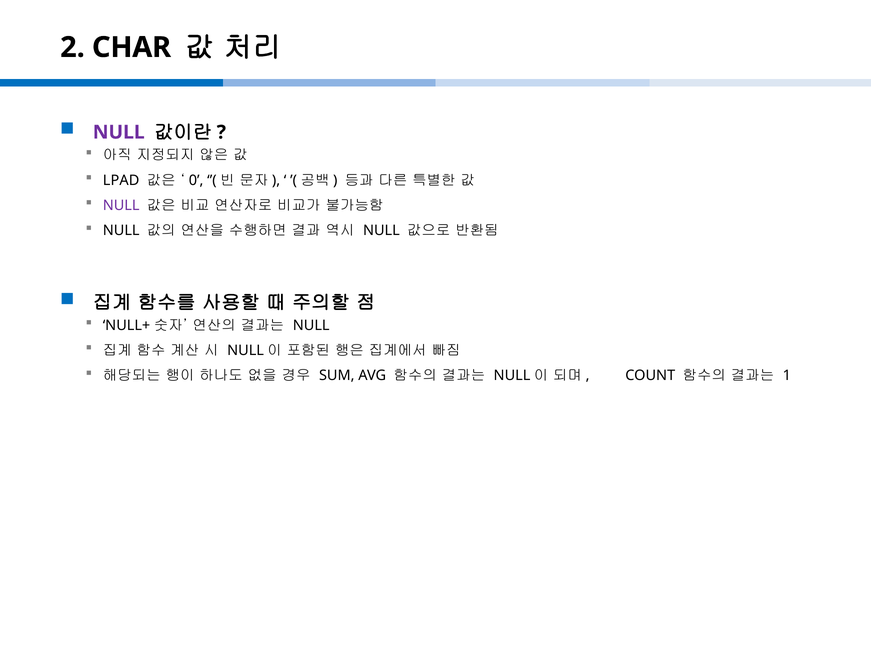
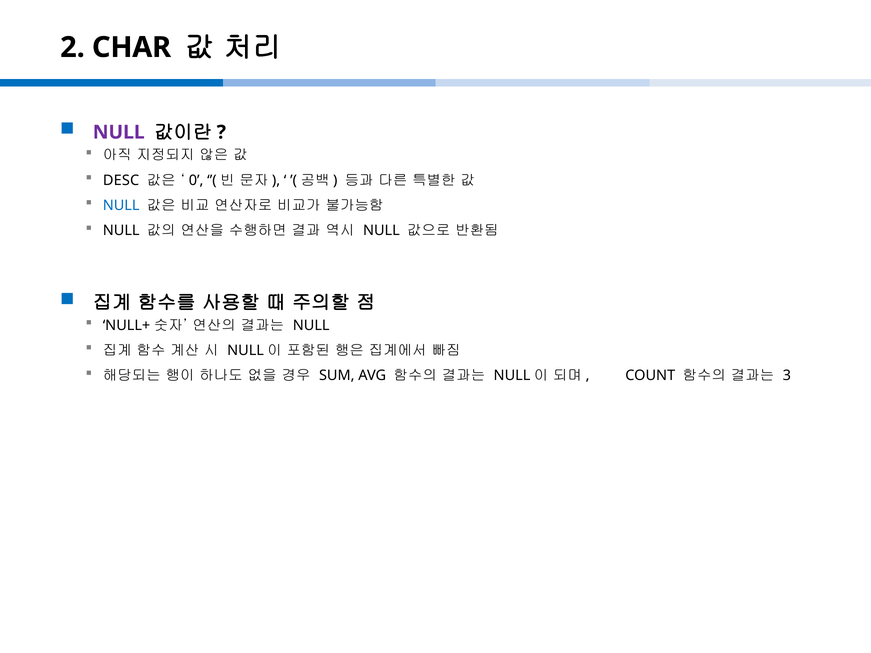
LPAD: LPAD -> DESC
NULL at (121, 206) colour: purple -> blue
1: 1 -> 3
